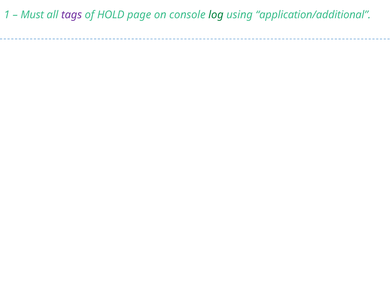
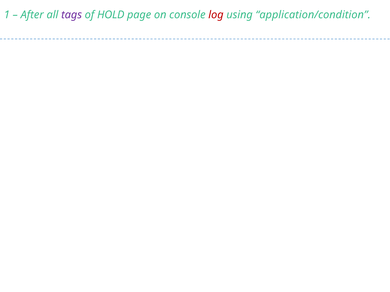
Must: Must -> After
log colour: green -> red
application/additional: application/additional -> application/condition
